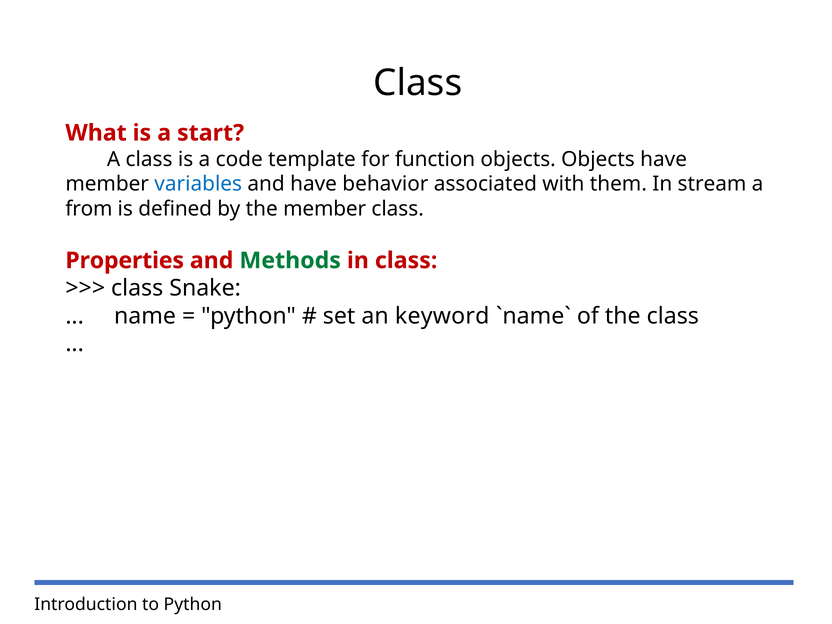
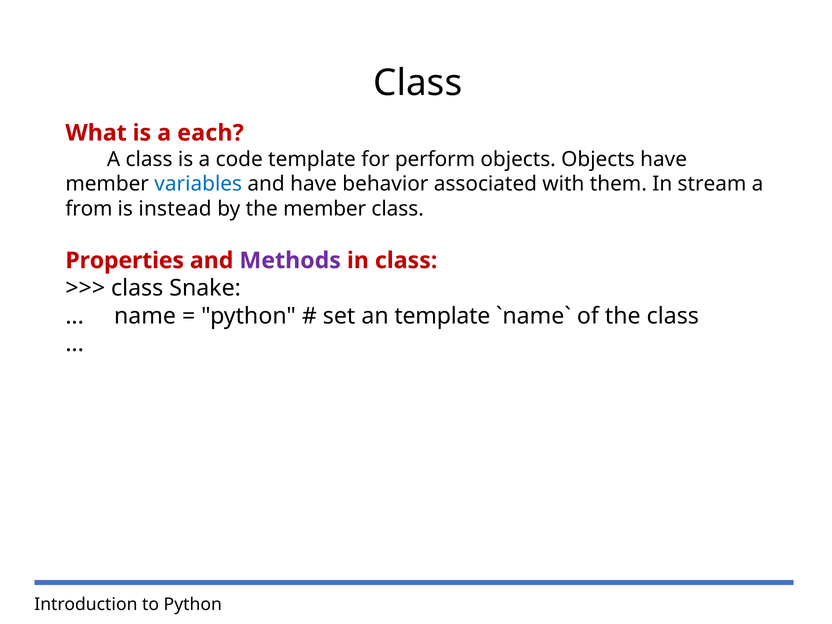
start: start -> each
function: function -> perform
defined: defined -> instead
Methods colour: green -> purple
an keyword: keyword -> template
